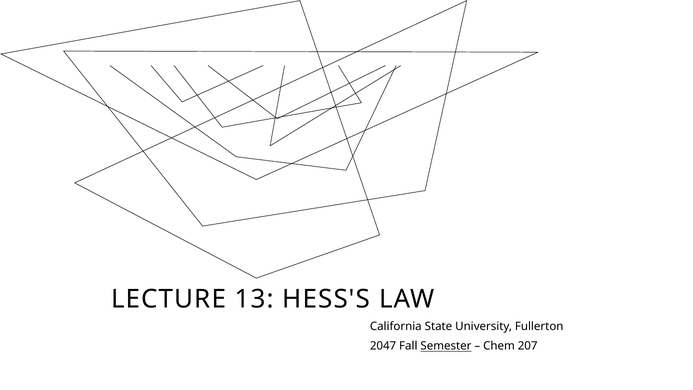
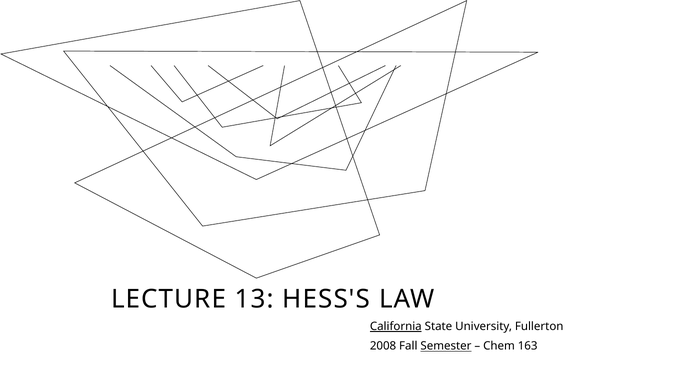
California underline: none -> present
2047: 2047 -> 2008
207: 207 -> 163
